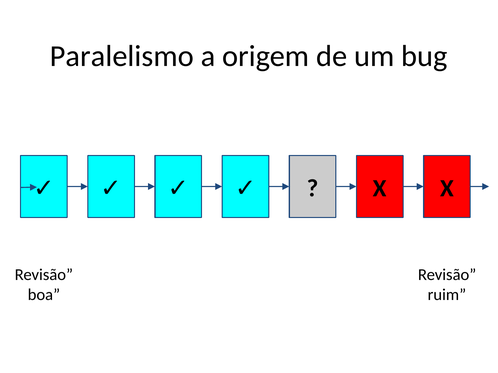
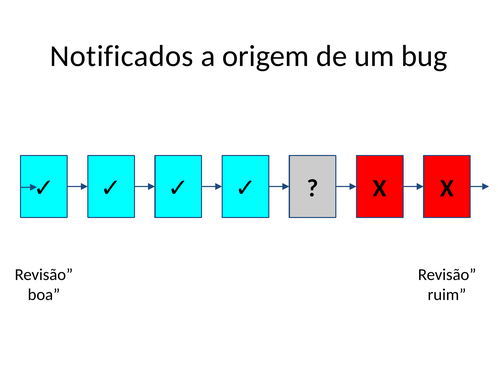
Paralelismo: Paralelismo -> Notificados
